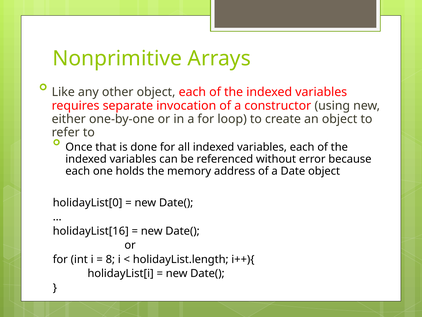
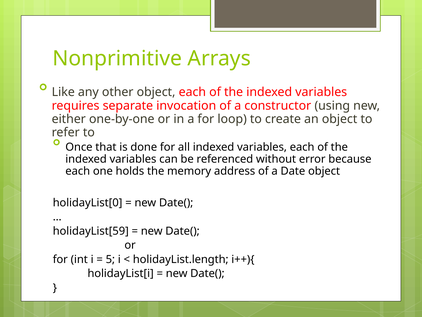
holidayList[16: holidayList[16 -> holidayList[59
8: 8 -> 5
